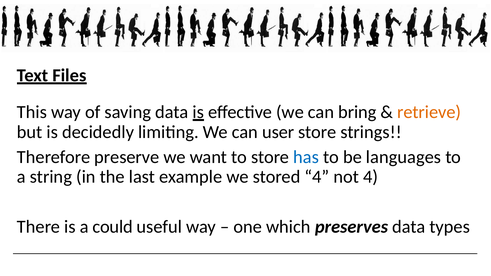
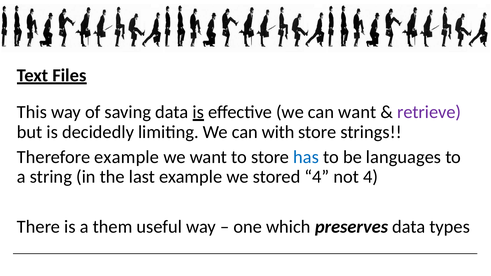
can bring: bring -> want
retrieve colour: orange -> purple
user: user -> with
Therefore preserve: preserve -> example
could: could -> them
